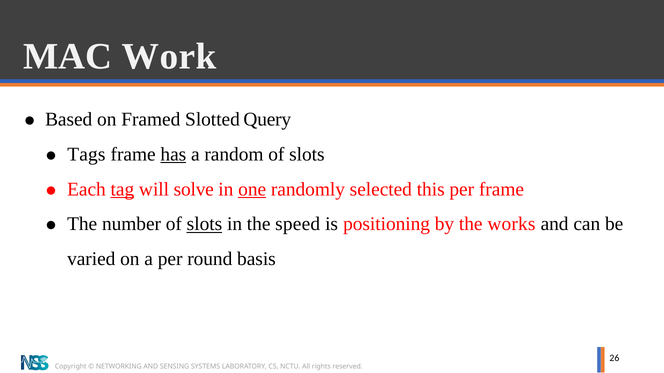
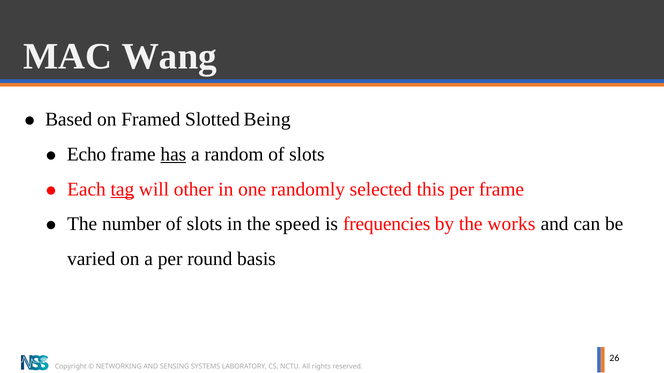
Work: Work -> Wang
Query: Query -> Being
Tags: Tags -> Echo
solve: solve -> other
one underline: present -> none
slots at (204, 224) underline: present -> none
positioning: positioning -> frequencies
